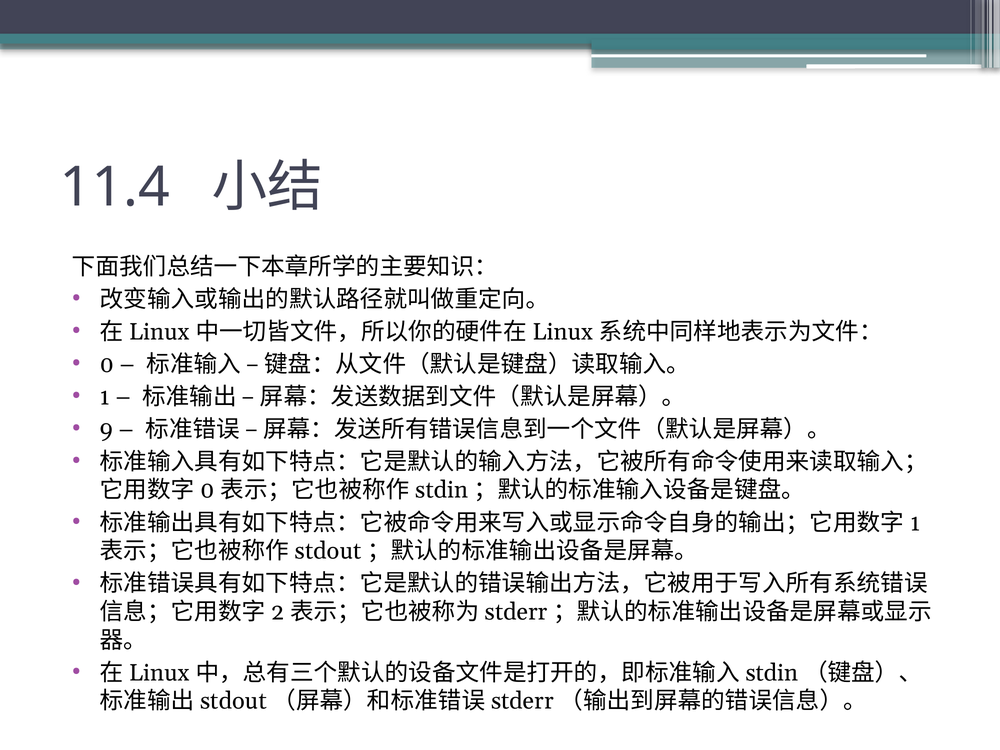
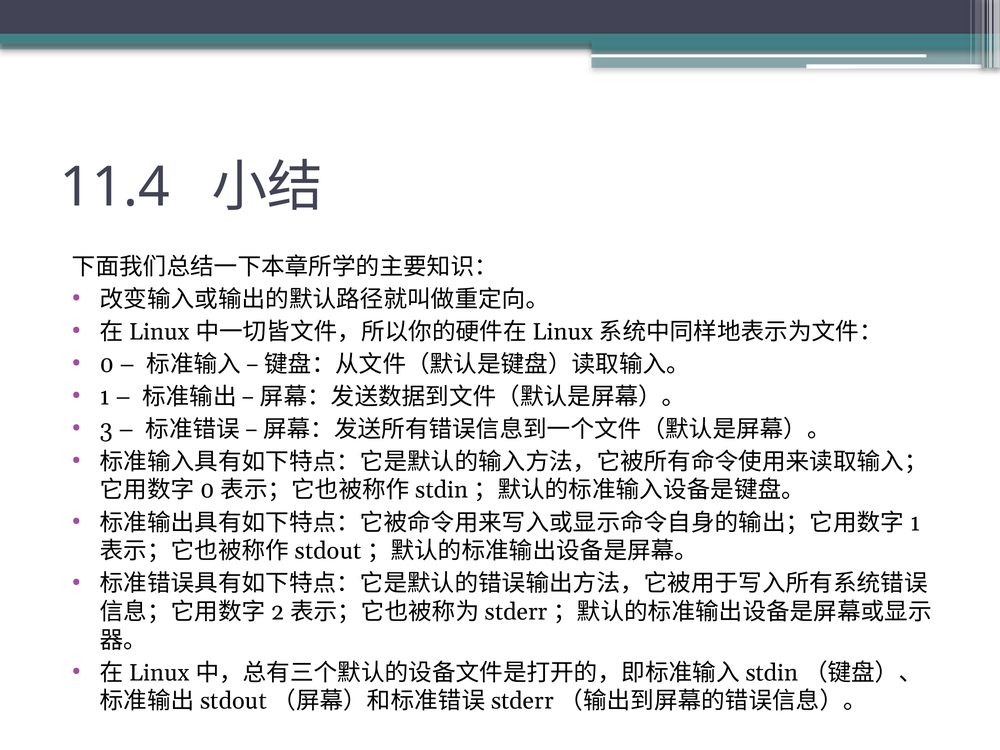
9: 9 -> 3
